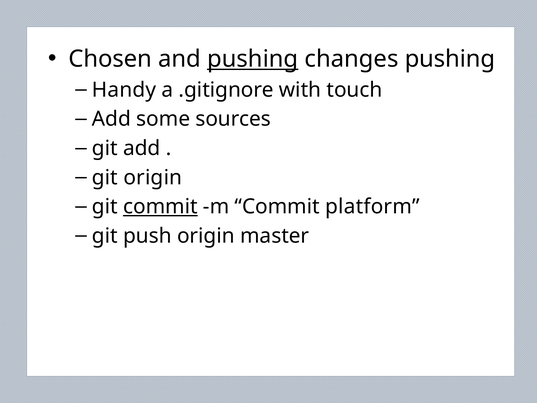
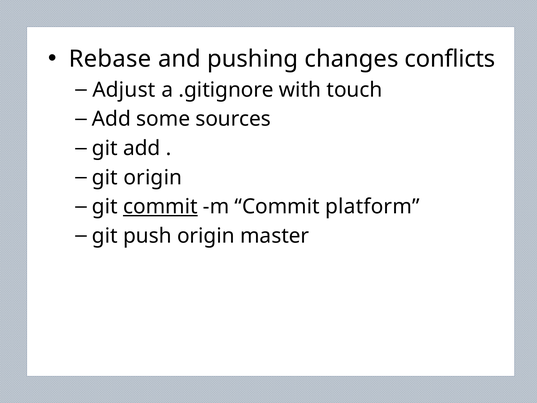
Chosen: Chosen -> Rebase
pushing at (253, 59) underline: present -> none
changes pushing: pushing -> conflicts
Handy: Handy -> Adjust
